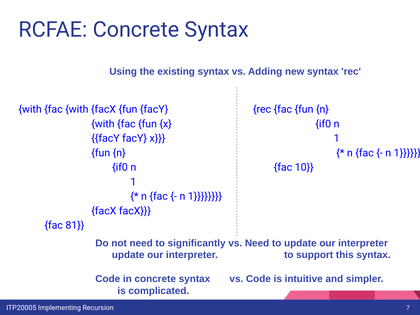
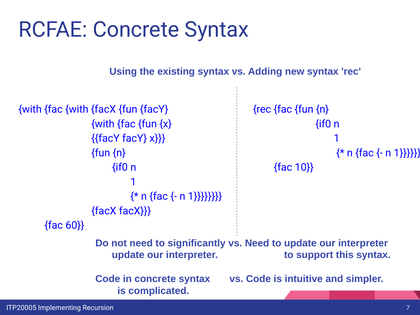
81: 81 -> 60
